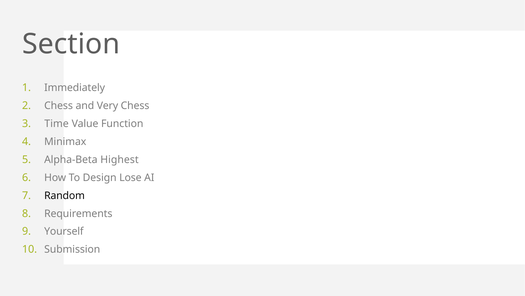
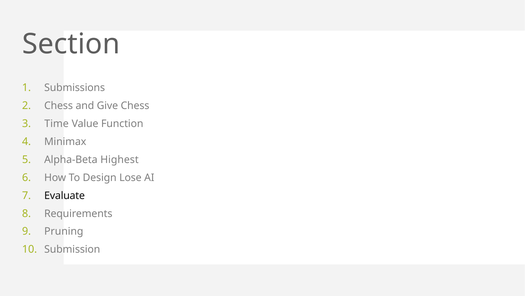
Immediately: Immediately -> Submissions
Very: Very -> Give
Random: Random -> Evaluate
Yourself: Yourself -> Pruning
